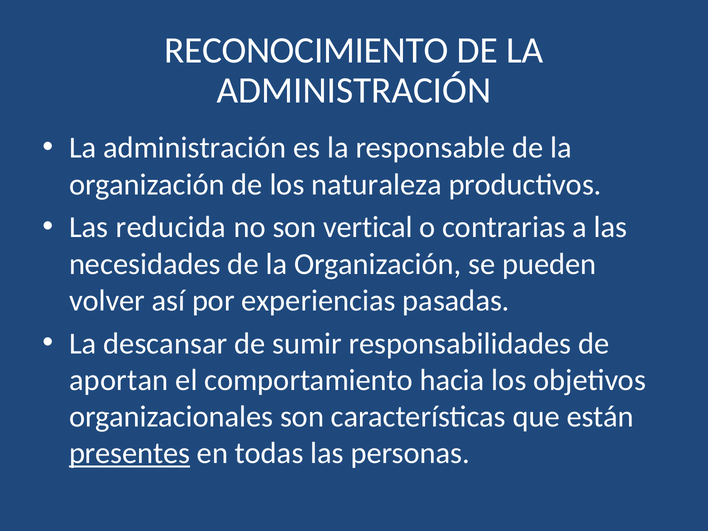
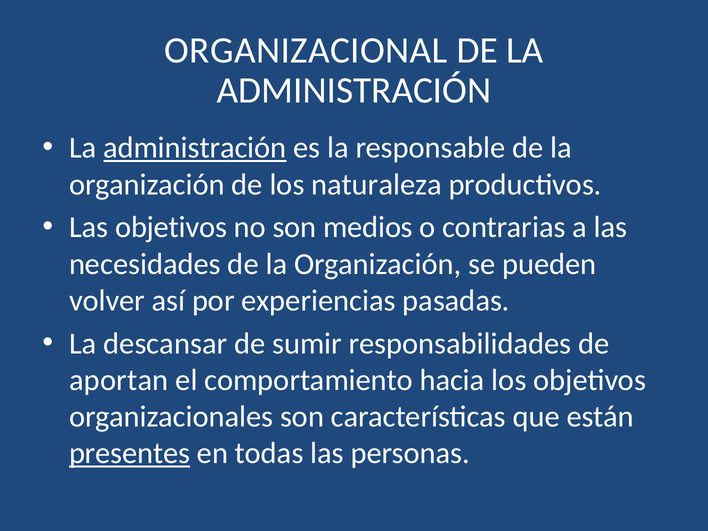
RECONOCIMIENTO: RECONOCIMIENTO -> ORGANIZACIONAL
administración at (195, 148) underline: none -> present
Las reducida: reducida -> objetivos
vertical: vertical -> medios
